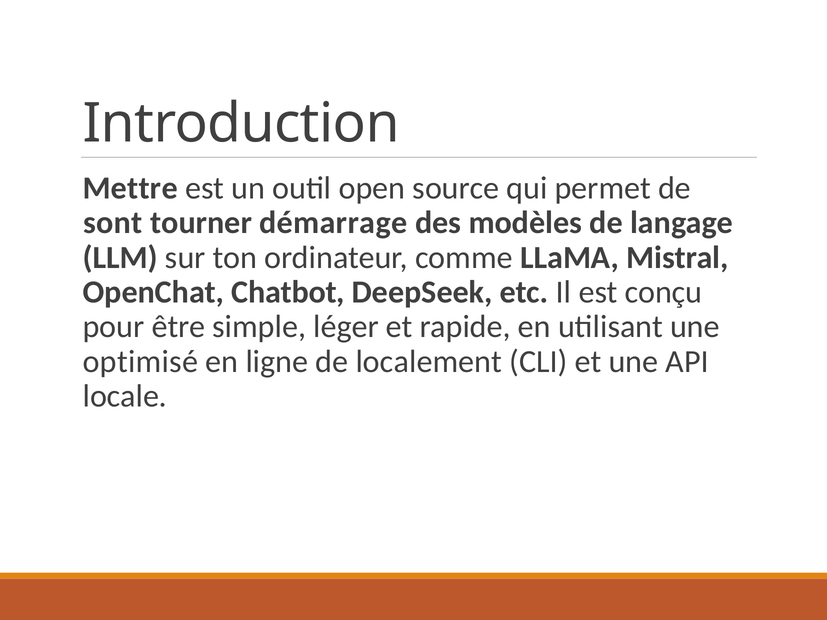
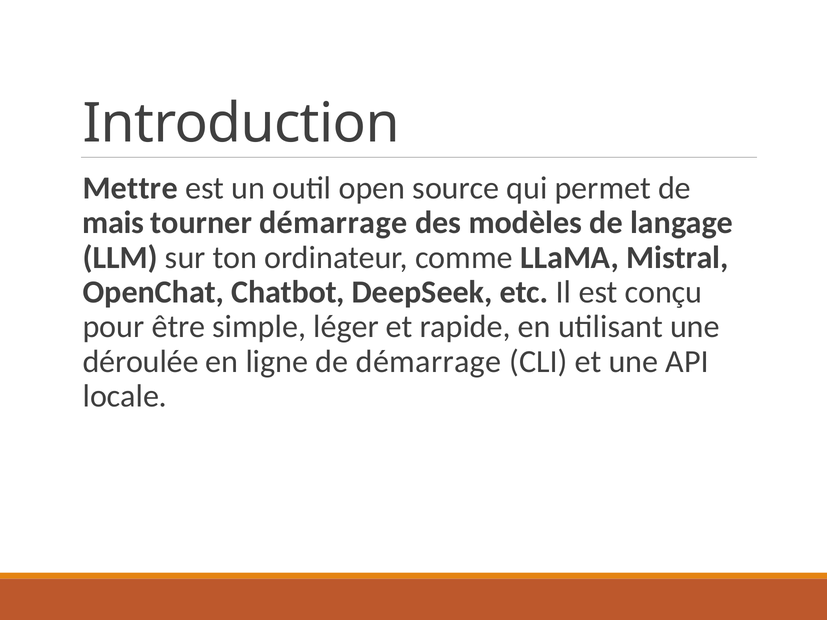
sont: sont -> mais
optimisé: optimisé -> déroulée
de localement: localement -> démarrage
